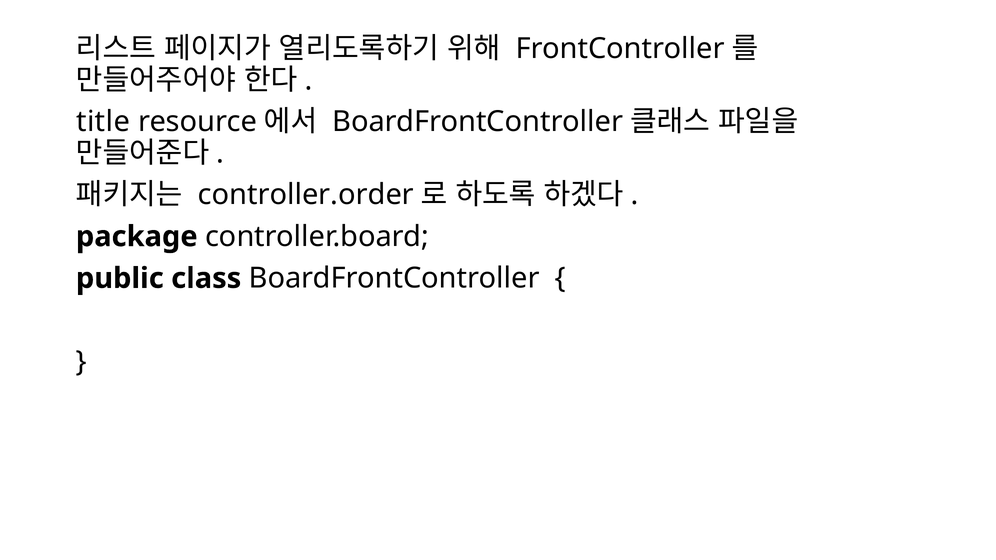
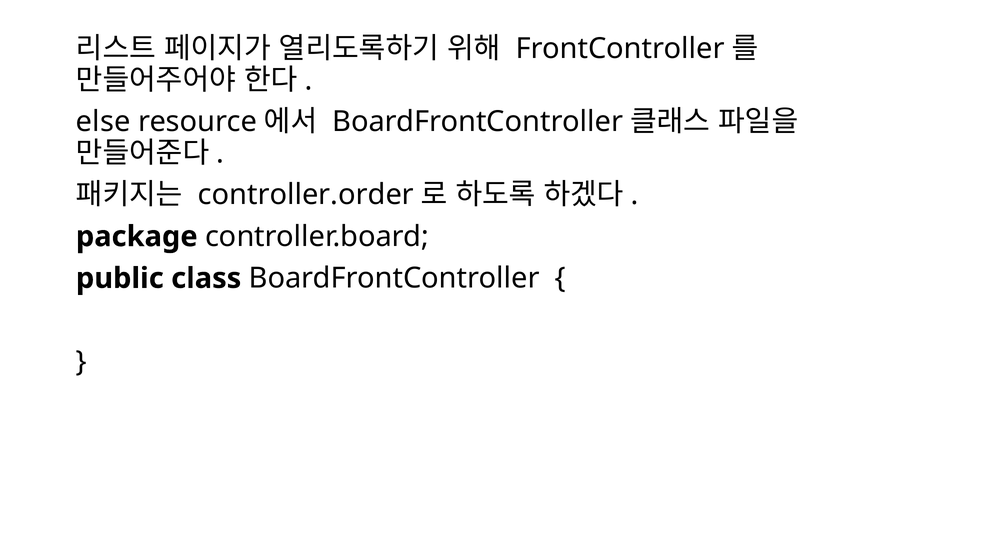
title: title -> else
